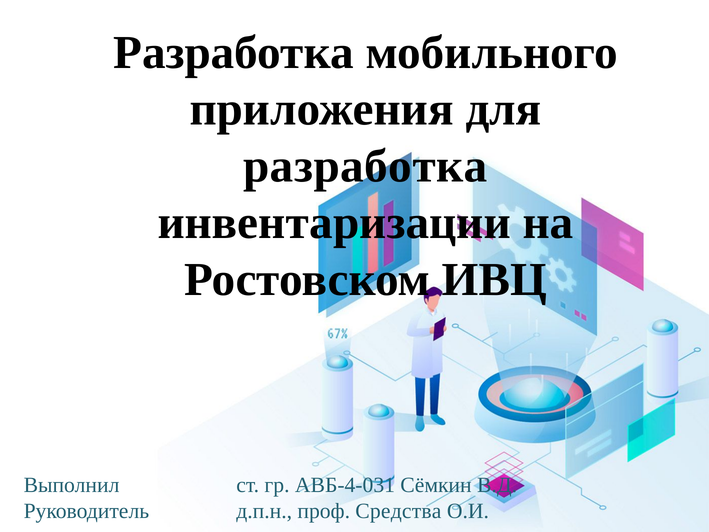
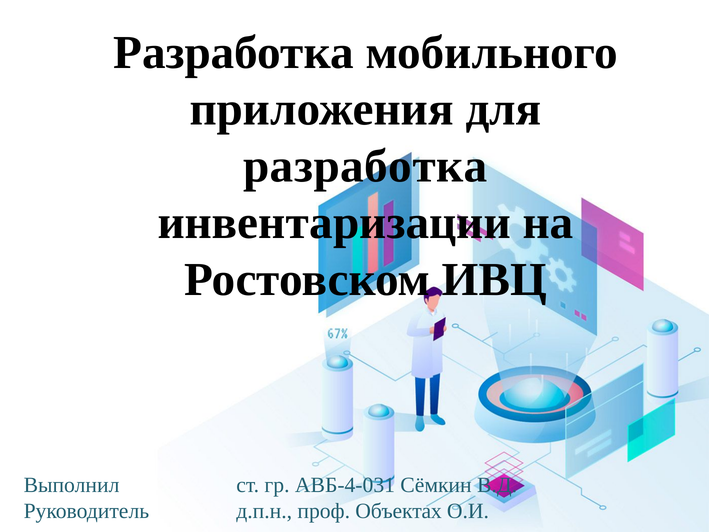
Средства: Средства -> Объектах
